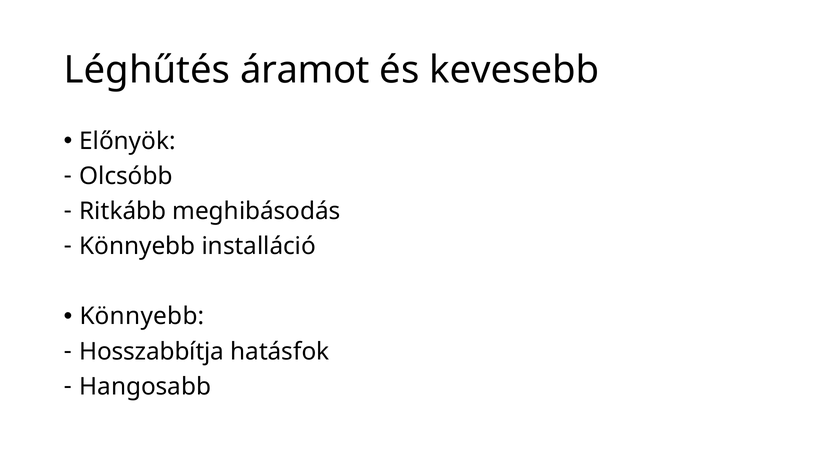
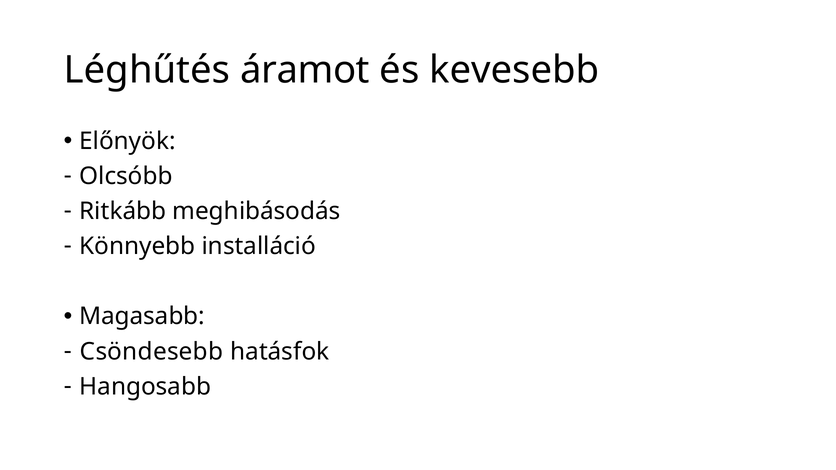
Könnyebb at (142, 317): Könnyebb -> Magasabb
Hosszabbítja: Hosszabbítja -> Csöndesebb
